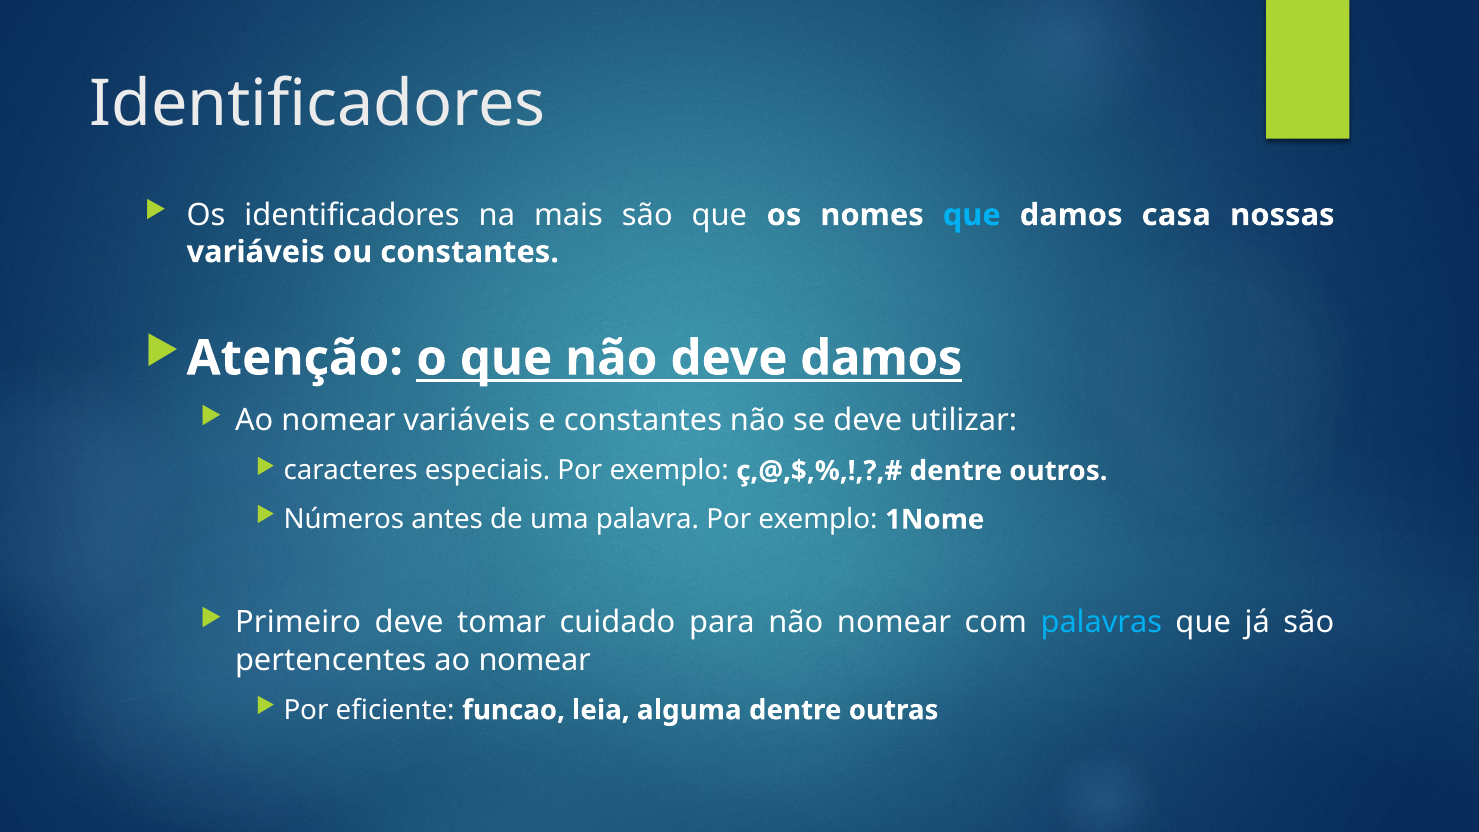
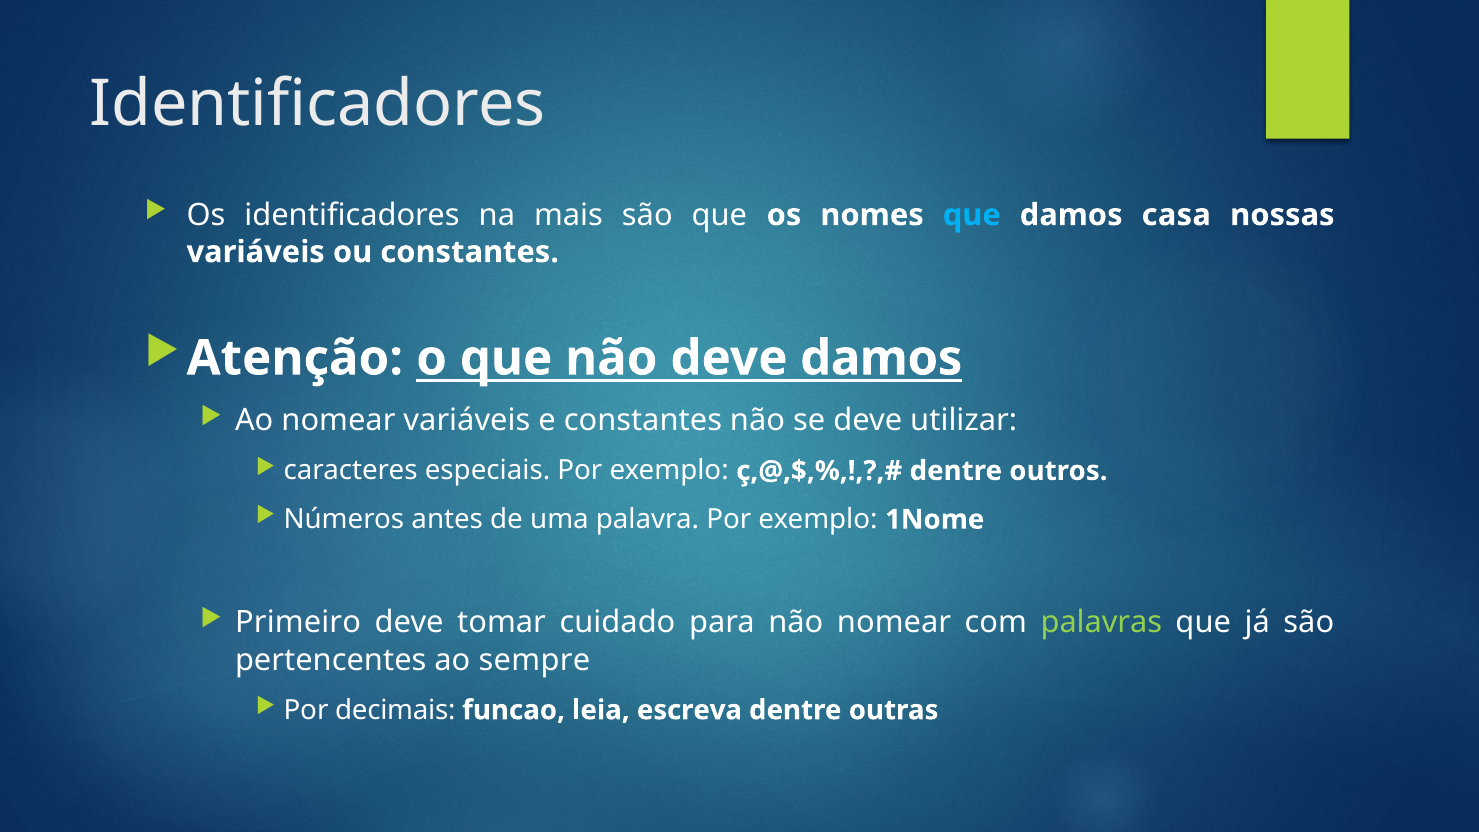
palavras colour: light blue -> light green
pertencentes ao nomear: nomear -> sempre
eficiente: eficiente -> decimais
alguma: alguma -> escreva
